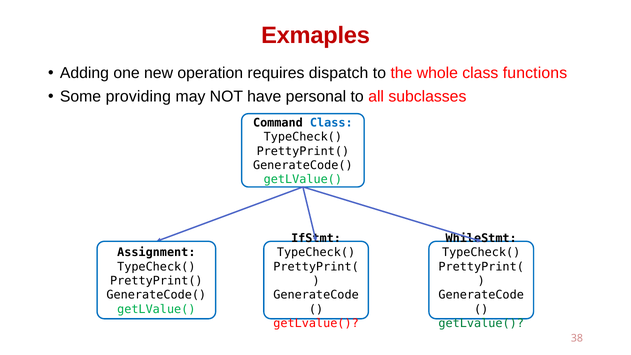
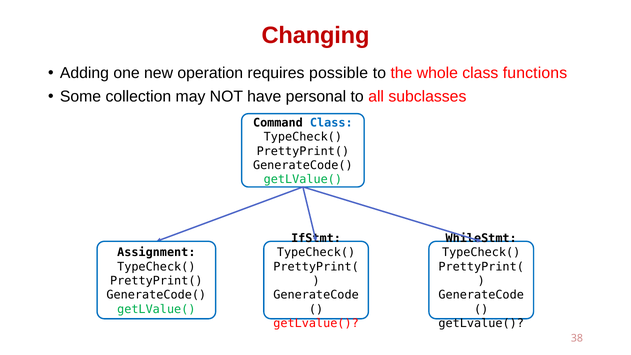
Exmaples: Exmaples -> Changing
dispatch: dispatch -> possible
providing: providing -> collection
getLvalue( at (481, 323) colour: green -> black
